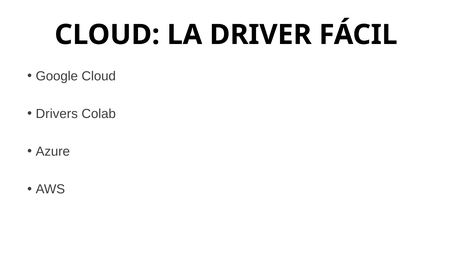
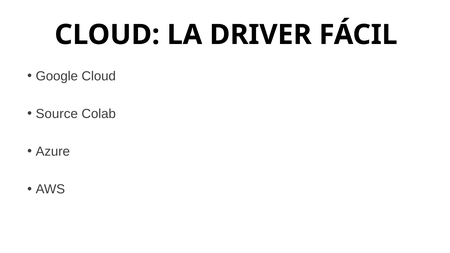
Drivers: Drivers -> Source
